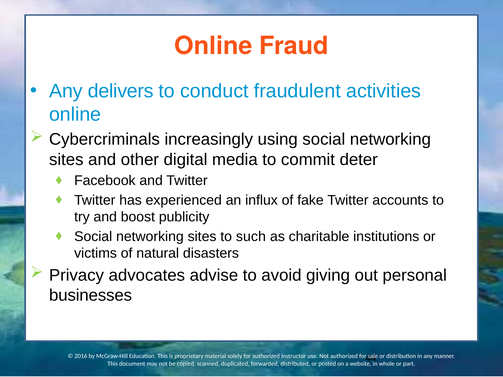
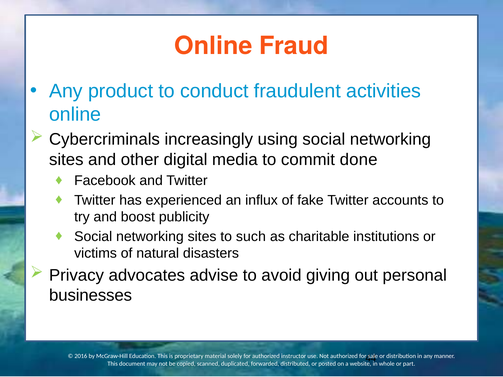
delivers: delivers -> product
deter: deter -> done
